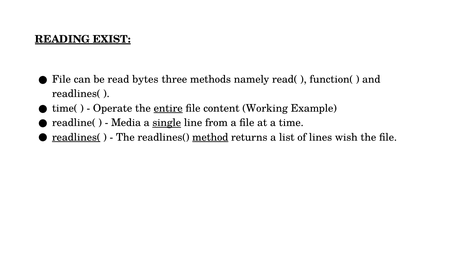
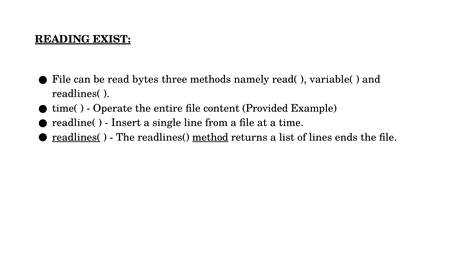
function(: function( -> variable(
entire underline: present -> none
Working: Working -> Provided
Media: Media -> Insert
single underline: present -> none
wish: wish -> ends
